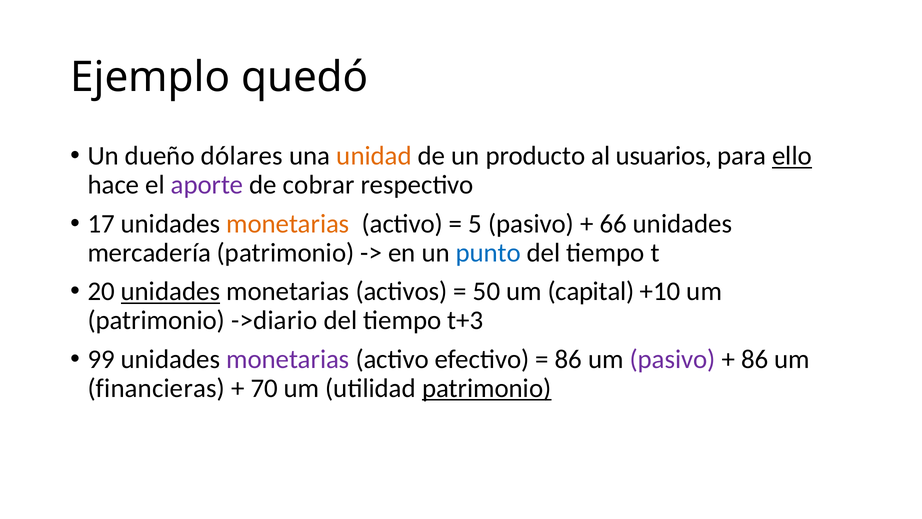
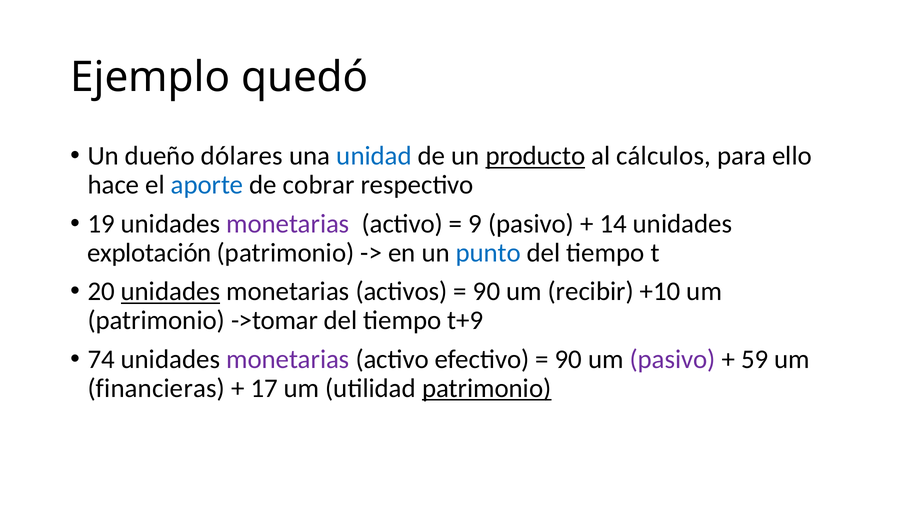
unidad colour: orange -> blue
producto underline: none -> present
usuarios: usuarios -> cálculos
ello underline: present -> none
aporte colour: purple -> blue
17: 17 -> 19
monetarias at (288, 224) colour: orange -> purple
5: 5 -> 9
66: 66 -> 14
mercadería: mercadería -> explotación
50 at (487, 291): 50 -> 90
capital: capital -> recibir
->diario: ->diario -> ->tomar
t+3: t+3 -> t+9
99: 99 -> 74
86 at (568, 359): 86 -> 90
86 at (755, 359): 86 -> 59
70: 70 -> 17
